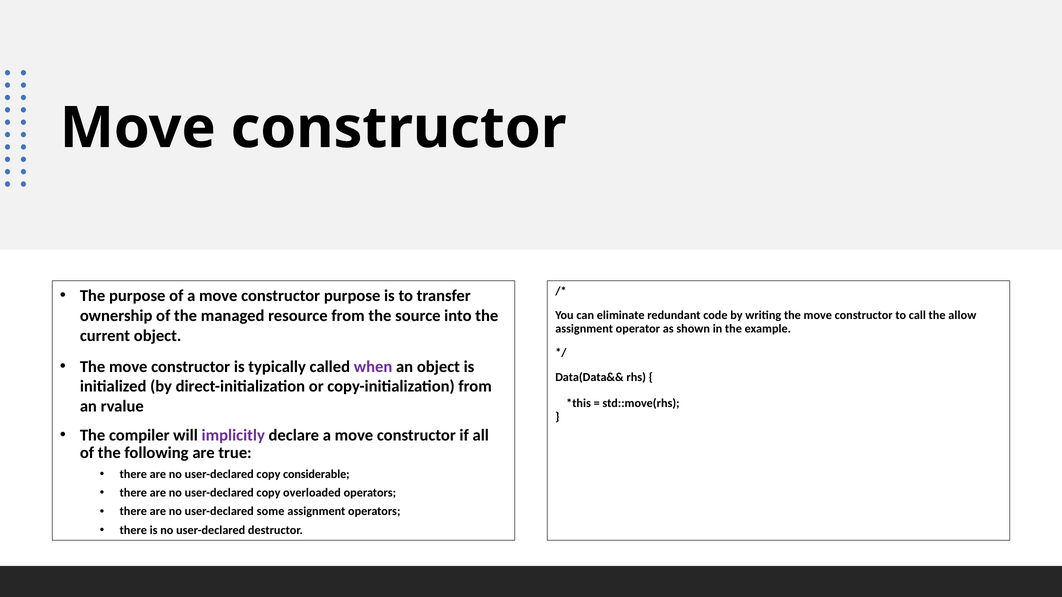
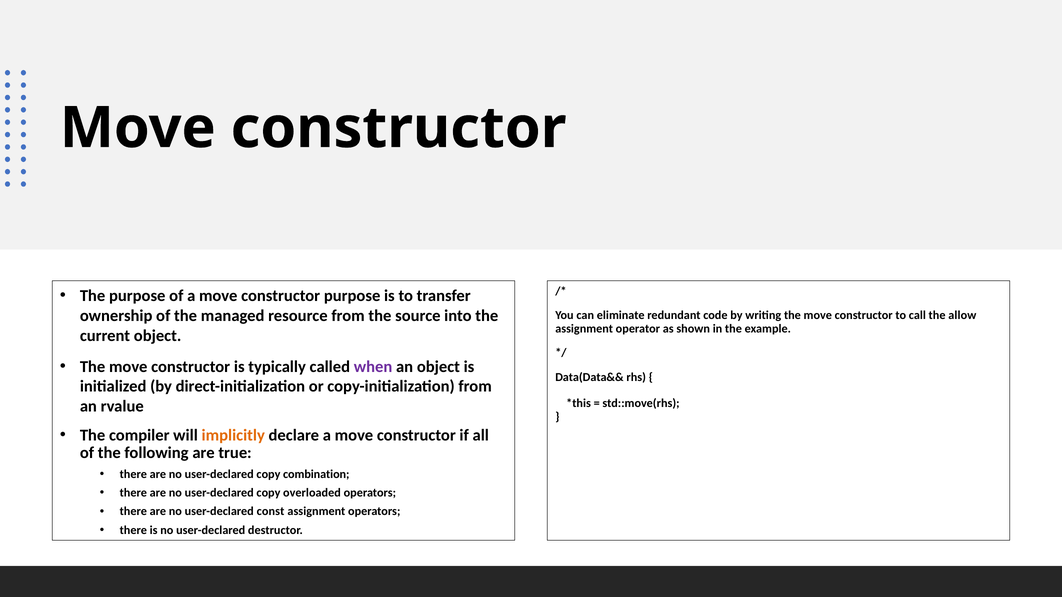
implicitly colour: purple -> orange
considerable: considerable -> combination
some: some -> const
